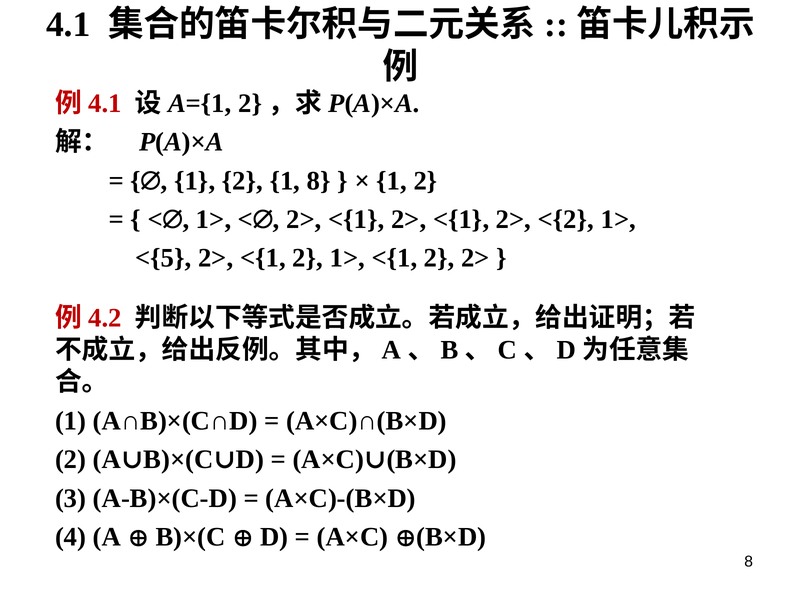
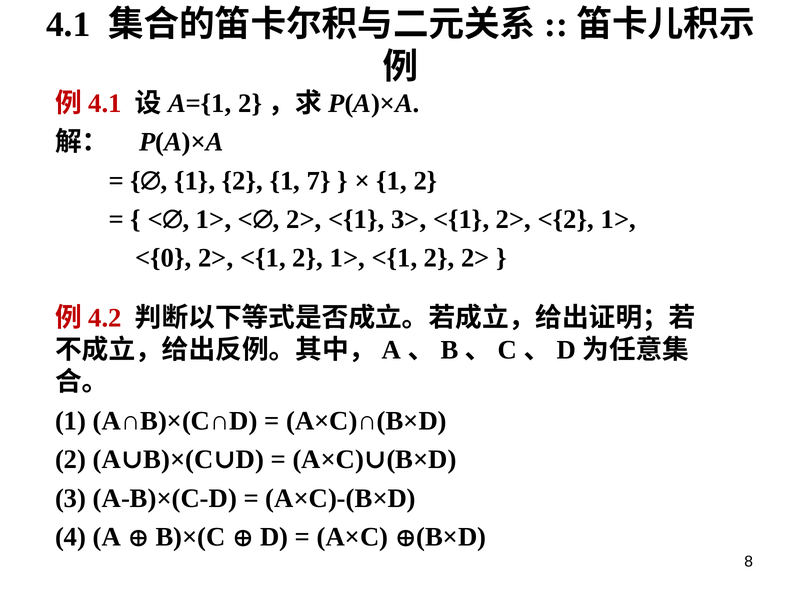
1 8: 8 -> 7
2> at (409, 219): 2> -> 3>
<{5: <{5 -> <{0
